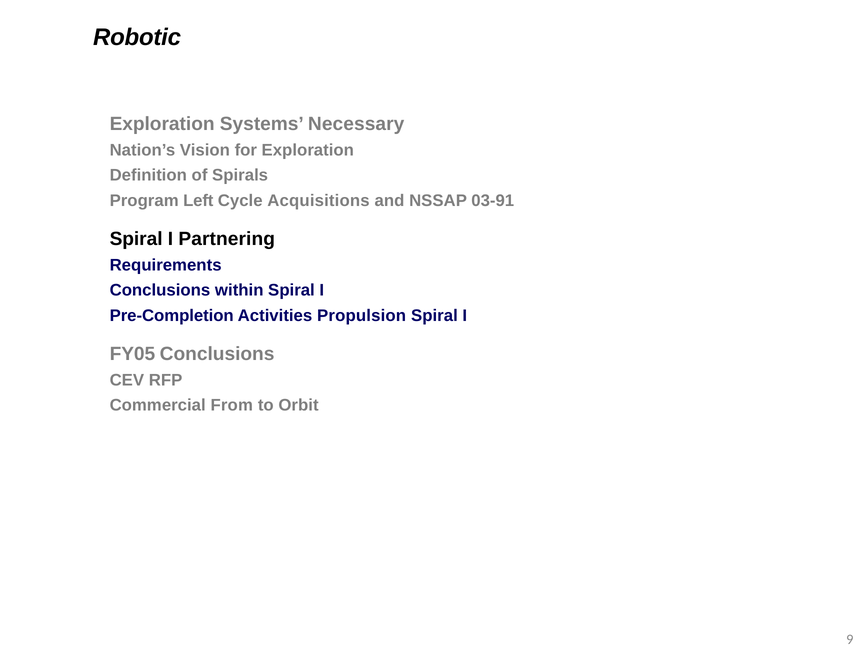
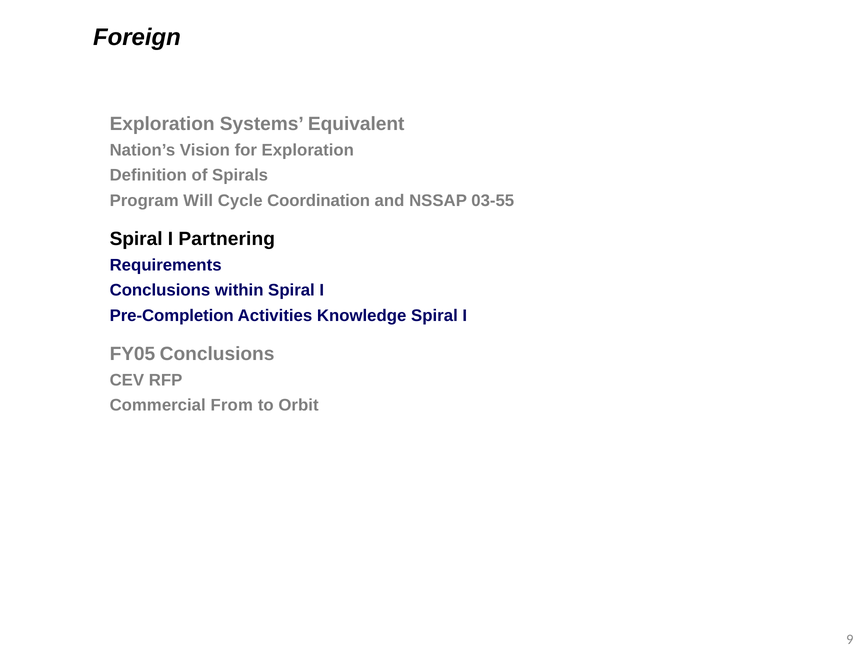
Robotic: Robotic -> Foreign
Necessary: Necessary -> Equivalent
Left: Left -> Will
Acquisitions: Acquisitions -> Coordination
03-91: 03-91 -> 03-55
Propulsion: Propulsion -> Knowledge
